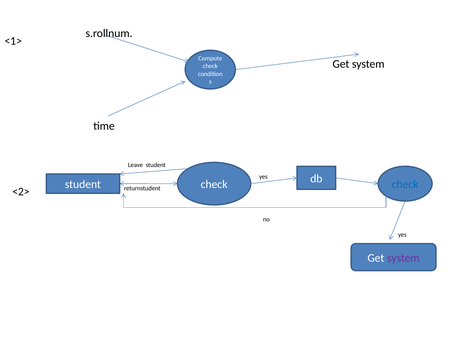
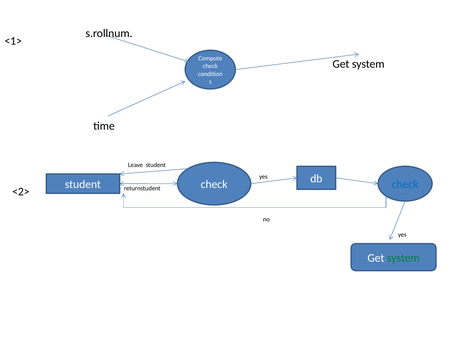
system at (403, 257) colour: purple -> green
